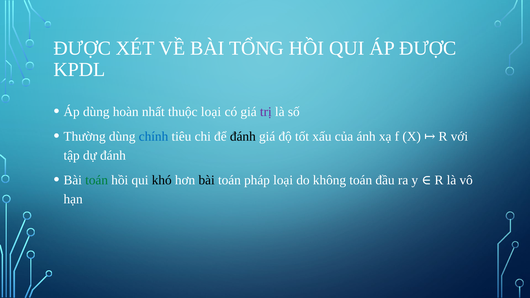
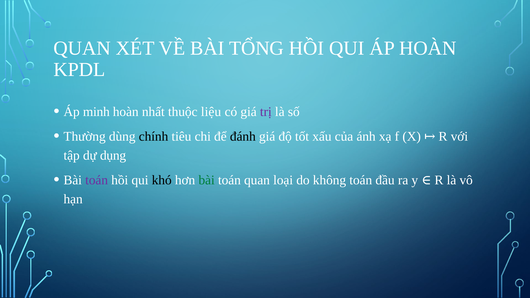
ĐƯỢC at (82, 48): ĐƯỢC -> QUAN
ÁP ĐƯỢC: ĐƯỢC -> HOÀN
Áp dùng: dùng -> minh
thuộc loại: loại -> liệu
chính colour: blue -> black
dự đánh: đánh -> dụng
toán at (97, 180) colour: green -> purple
bài at (207, 180) colour: black -> green
toán pháp: pháp -> quan
